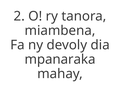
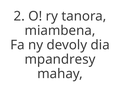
mpanaraka: mpanaraka -> mpandresy
